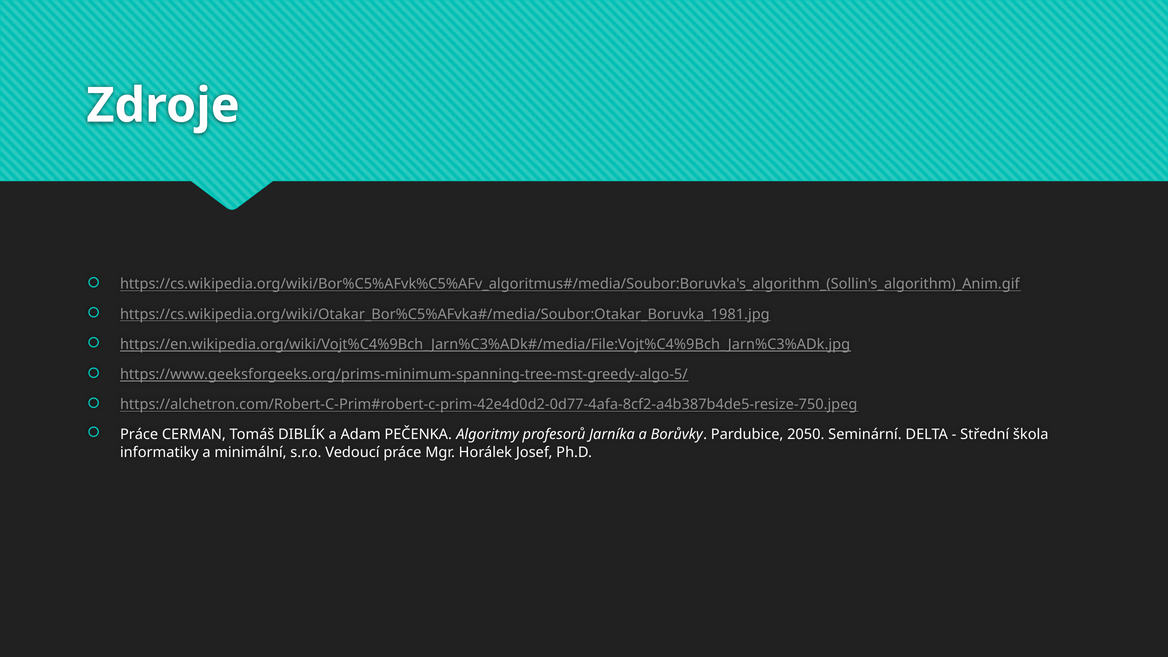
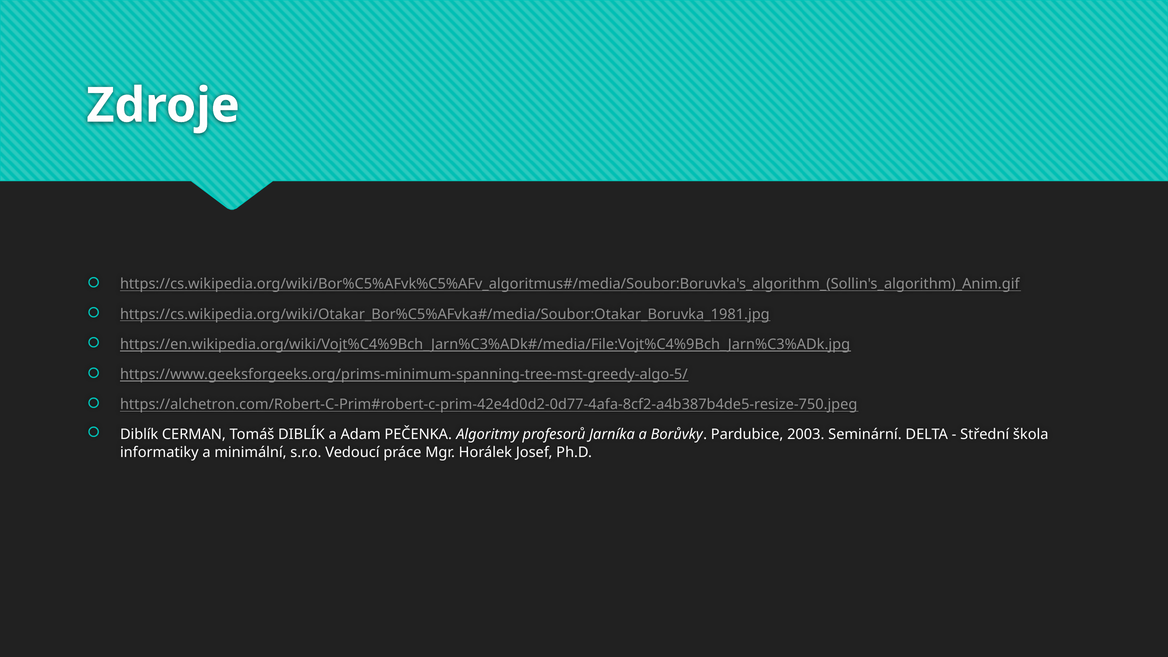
Práce at (139, 435): Práce -> Diblík
2050: 2050 -> 2003
